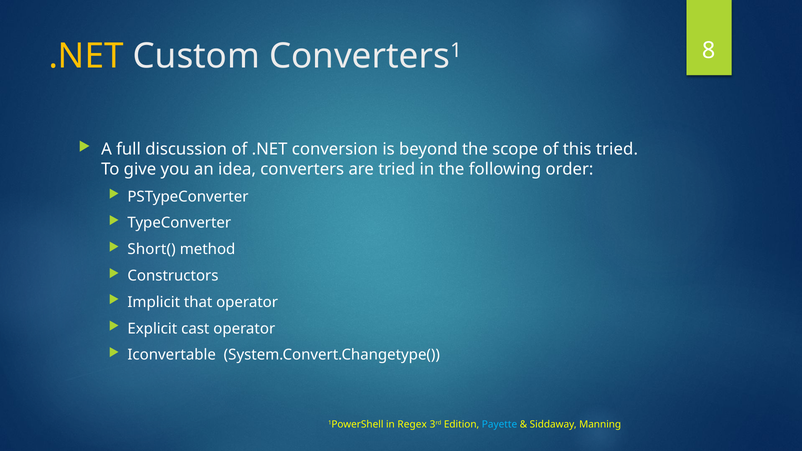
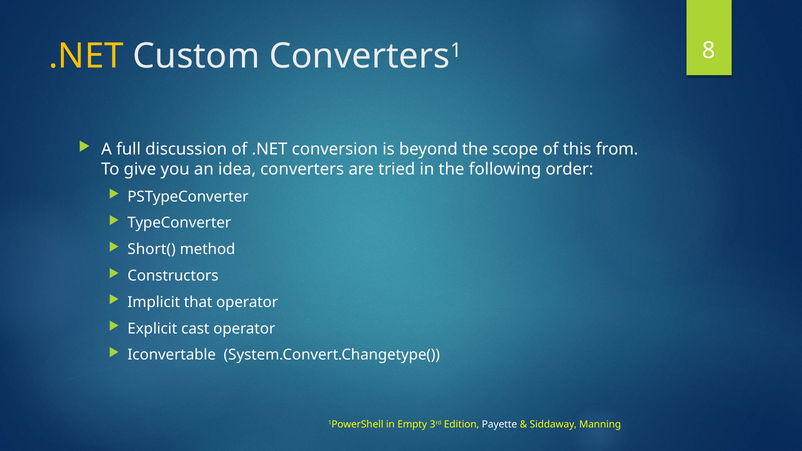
this tried: tried -> from
Regex: Regex -> Empty
Payette colour: light blue -> white
